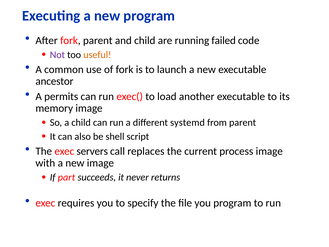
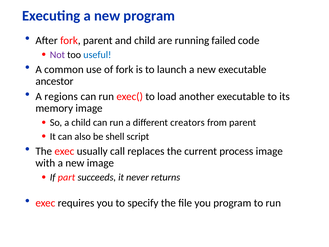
useful colour: orange -> blue
permits: permits -> regions
systemd: systemd -> creators
servers: servers -> usually
